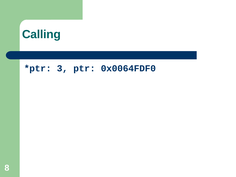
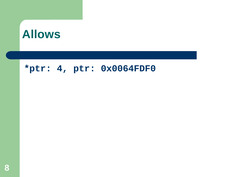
Calling: Calling -> Allows
3: 3 -> 4
